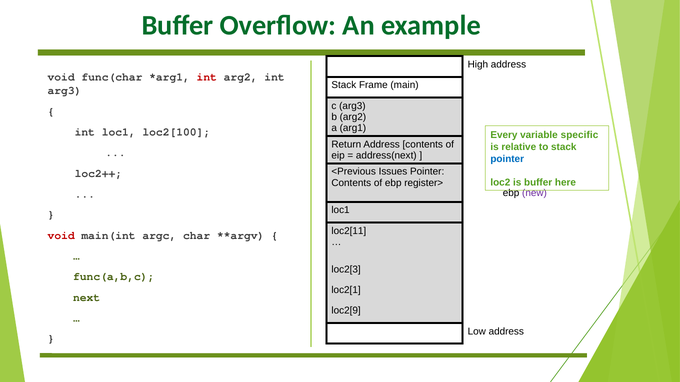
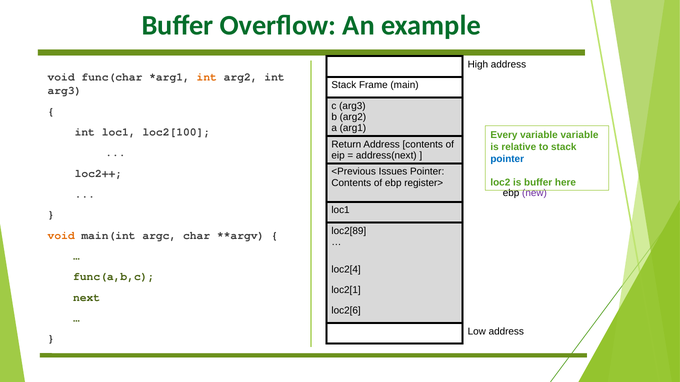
int at (207, 77) colour: red -> orange
variable specific: specific -> variable
loc2[11: loc2[11 -> loc2[89
void at (61, 236) colour: red -> orange
loc2[3: loc2[3 -> loc2[4
loc2[9: loc2[9 -> loc2[6
